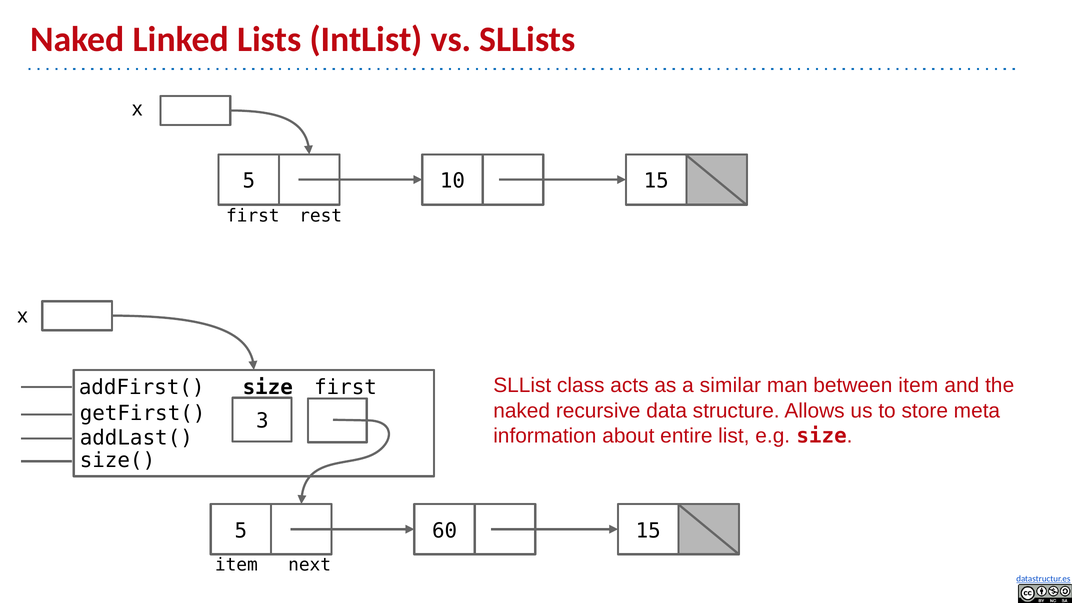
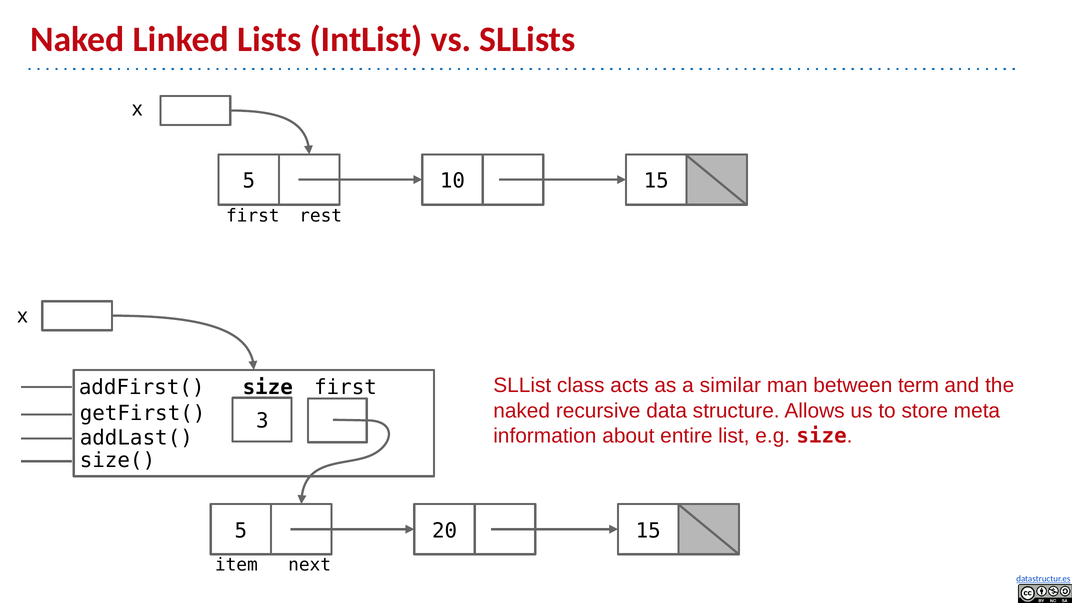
between item: item -> term
60: 60 -> 20
